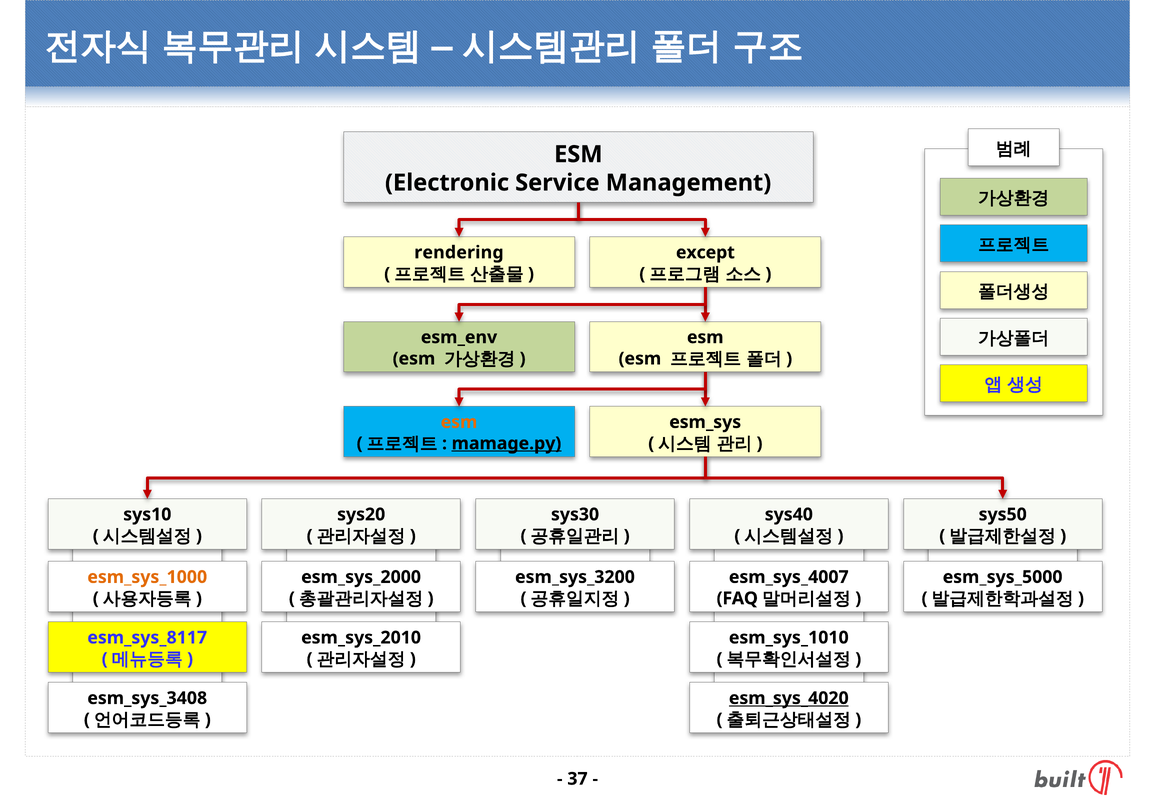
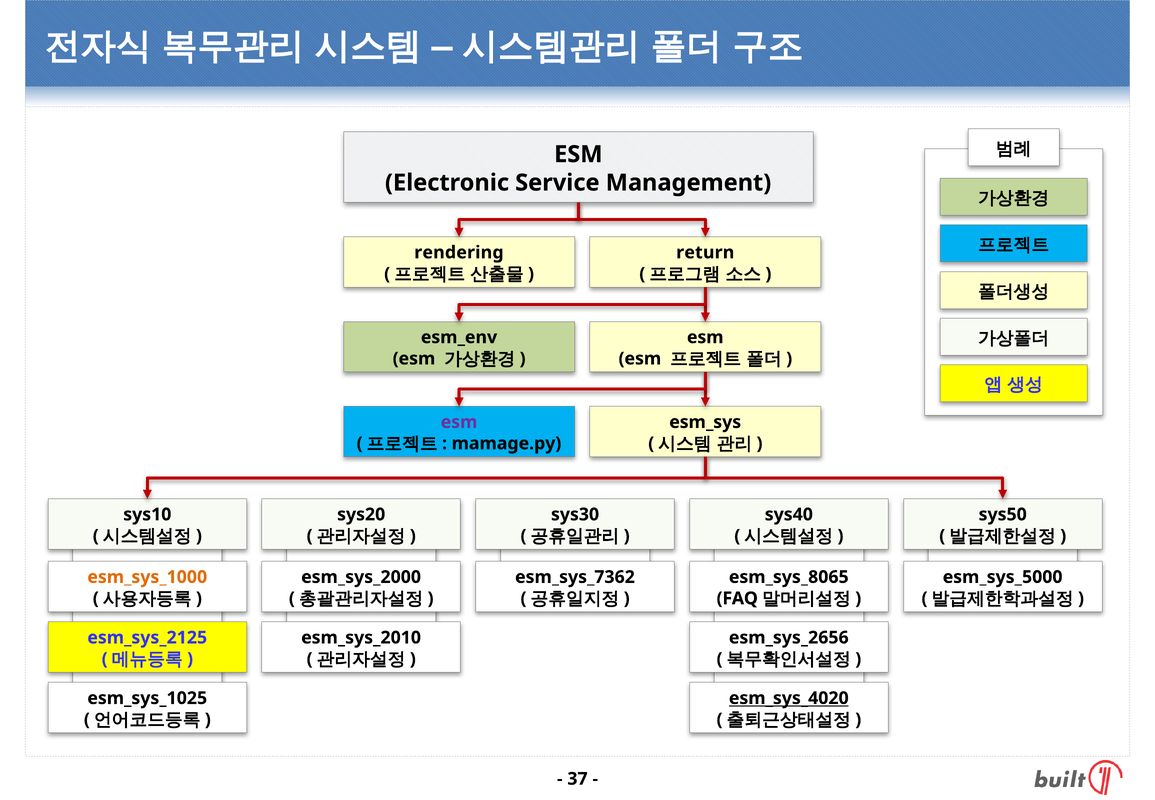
except: except -> return
esm at (459, 422) colour: orange -> purple
mamage.py underline: present -> none
esm_sys_3200: esm_sys_3200 -> esm_sys_7362
esm_sys_4007: esm_sys_4007 -> esm_sys_8065
esm_sys_8117: esm_sys_8117 -> esm_sys_2125
esm_sys_1010: esm_sys_1010 -> esm_sys_2656
esm_sys_3408: esm_sys_3408 -> esm_sys_1025
